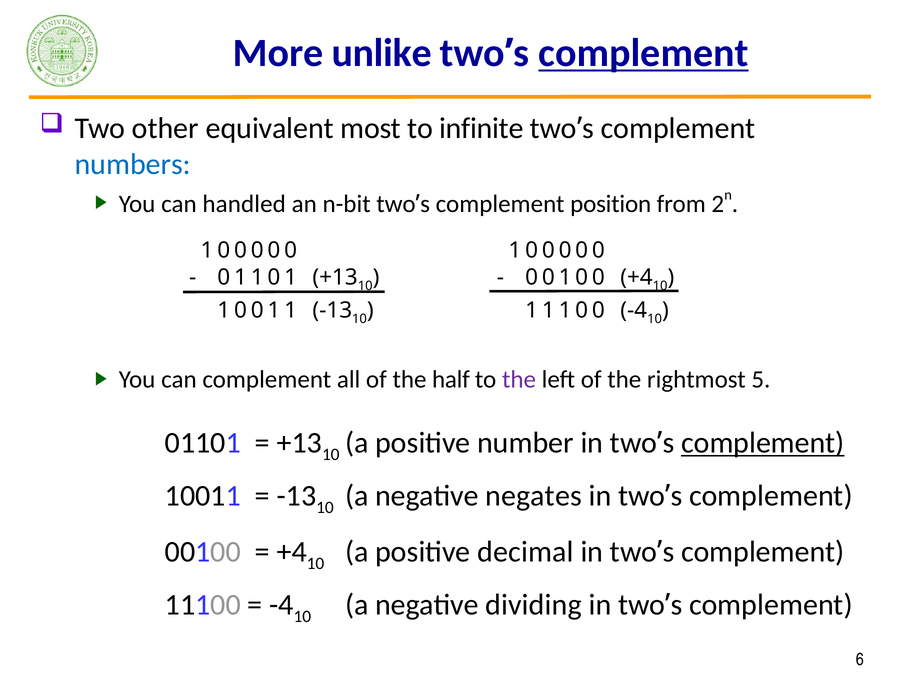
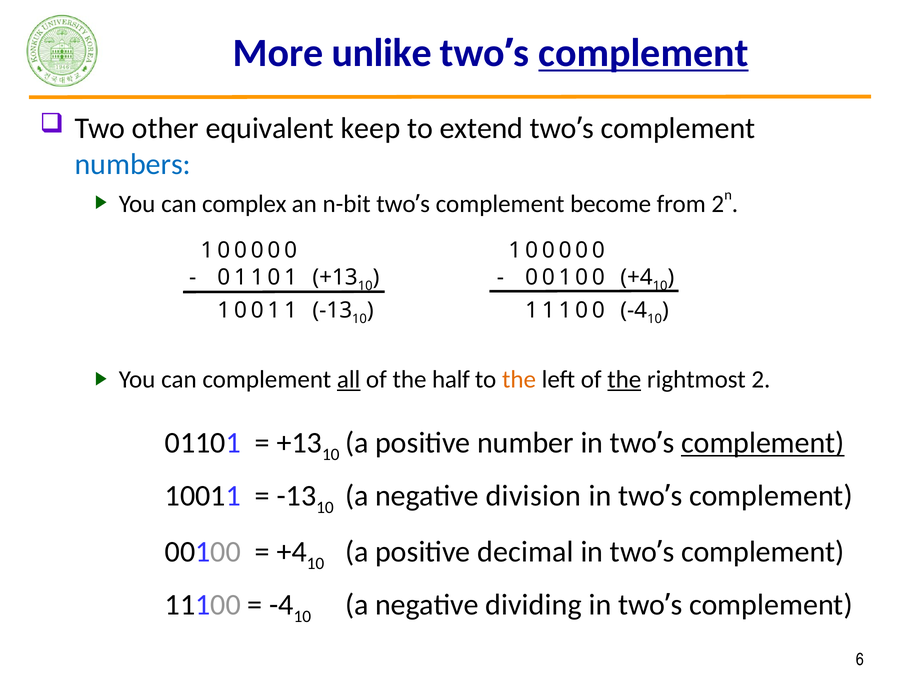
most: most -> keep
infinite: infinite -> extend
handled: handled -> complex
position: position -> become
all underline: none -> present
the at (519, 379) colour: purple -> orange
the at (624, 379) underline: none -> present
rightmost 5: 5 -> 2
negates: negates -> division
